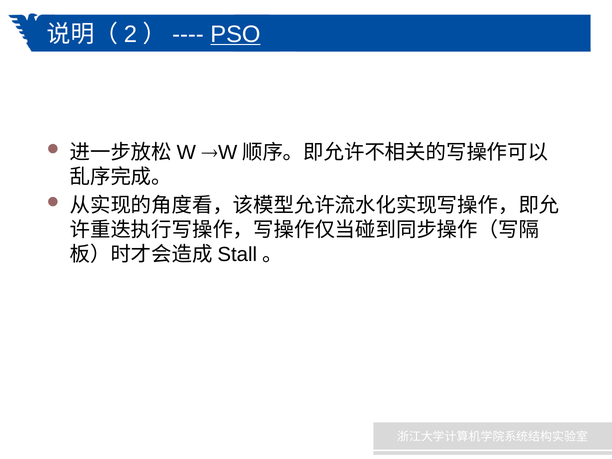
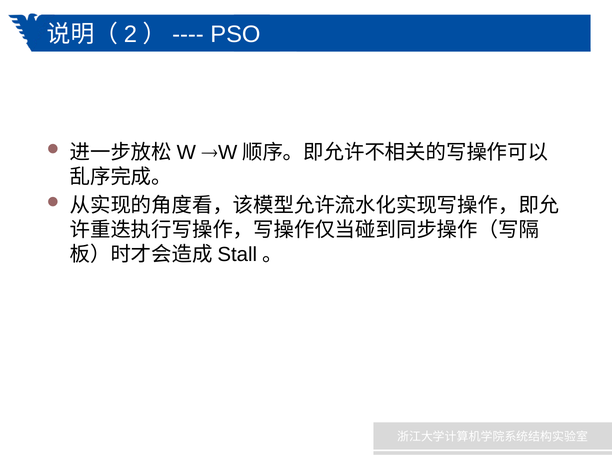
PSO underline: present -> none
